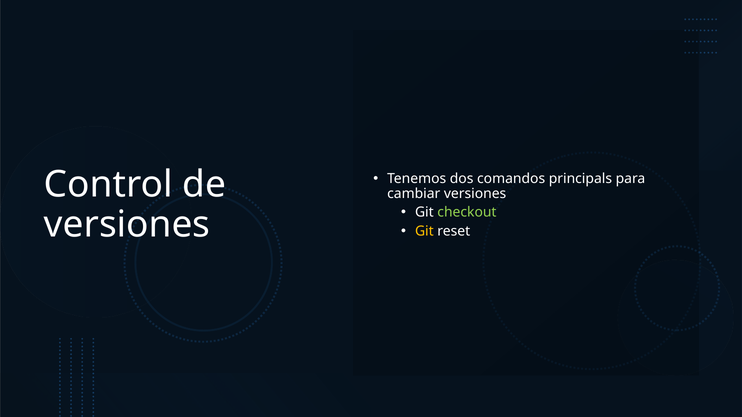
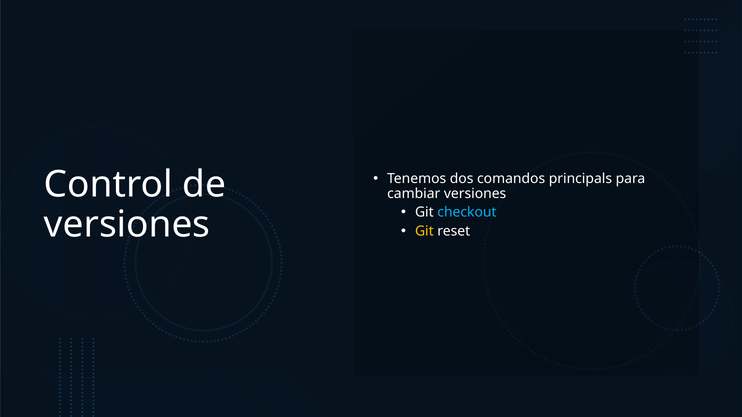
checkout colour: light green -> light blue
